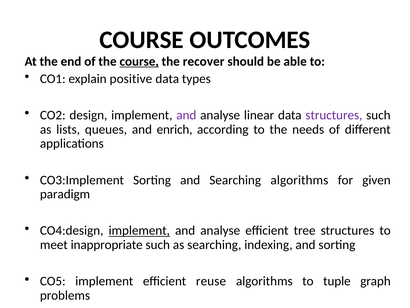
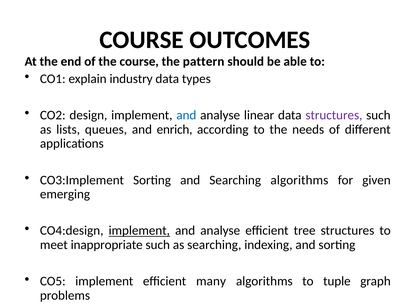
course at (139, 61) underline: present -> none
recover: recover -> pattern
positive: positive -> industry
and at (186, 115) colour: purple -> blue
paradigm: paradigm -> emerging
reuse: reuse -> many
